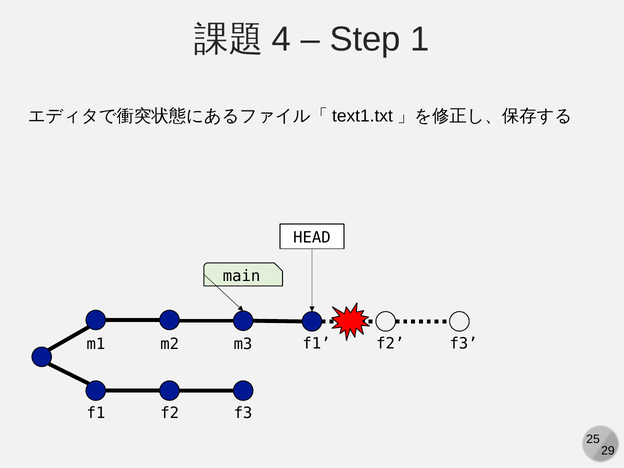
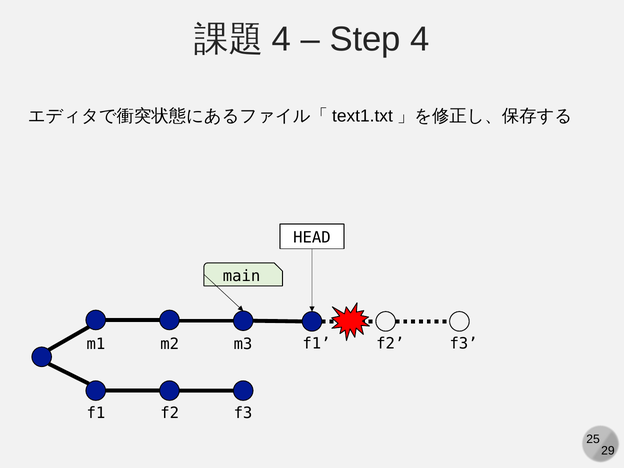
Step 1: 1 -> 4
